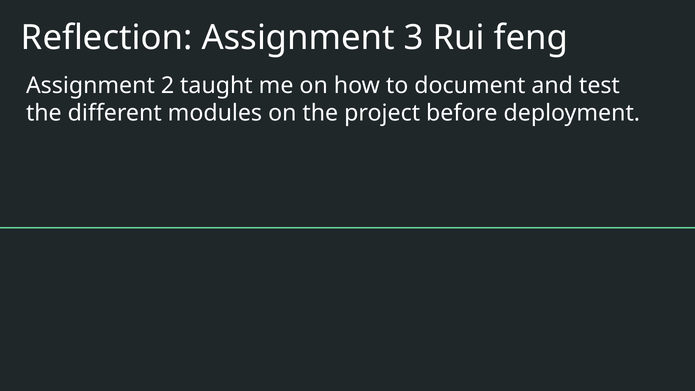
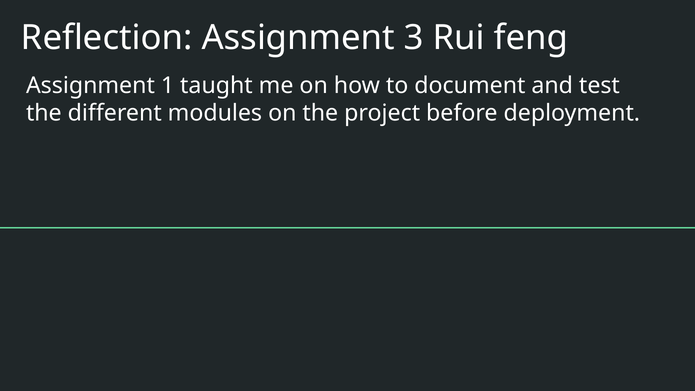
2: 2 -> 1
